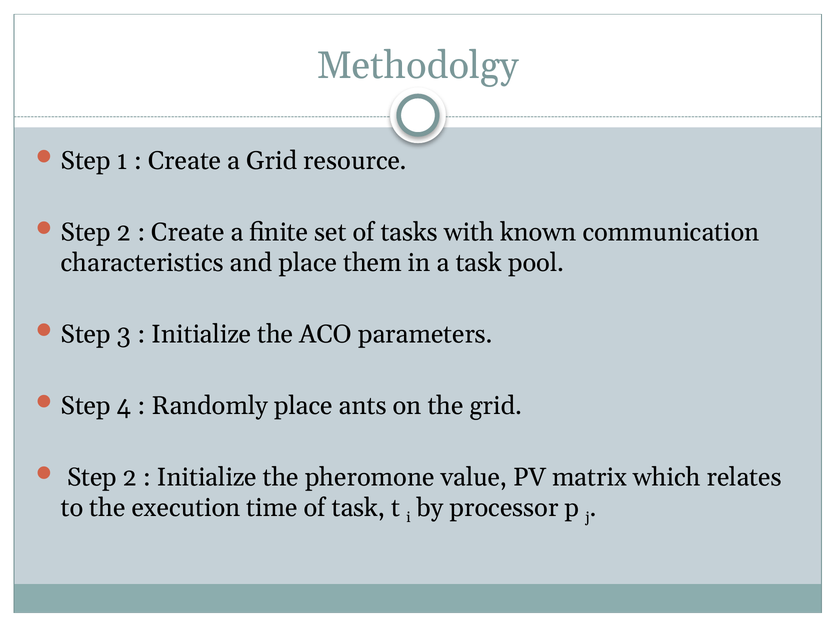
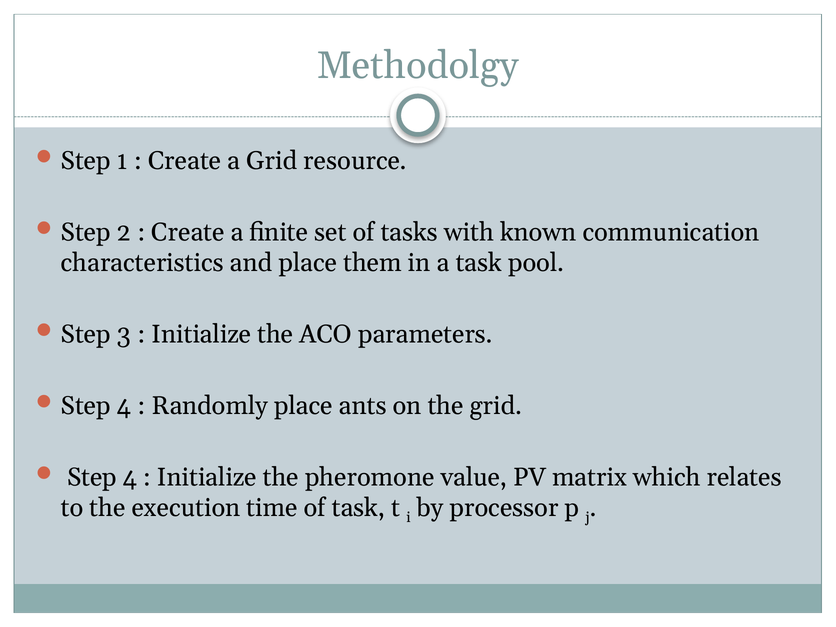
2 at (130, 477): 2 -> 4
